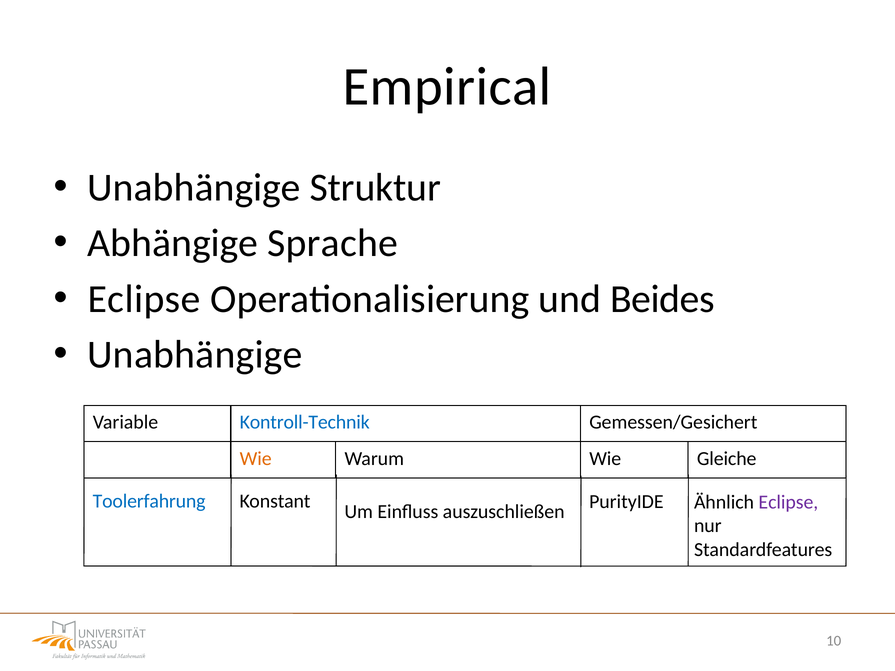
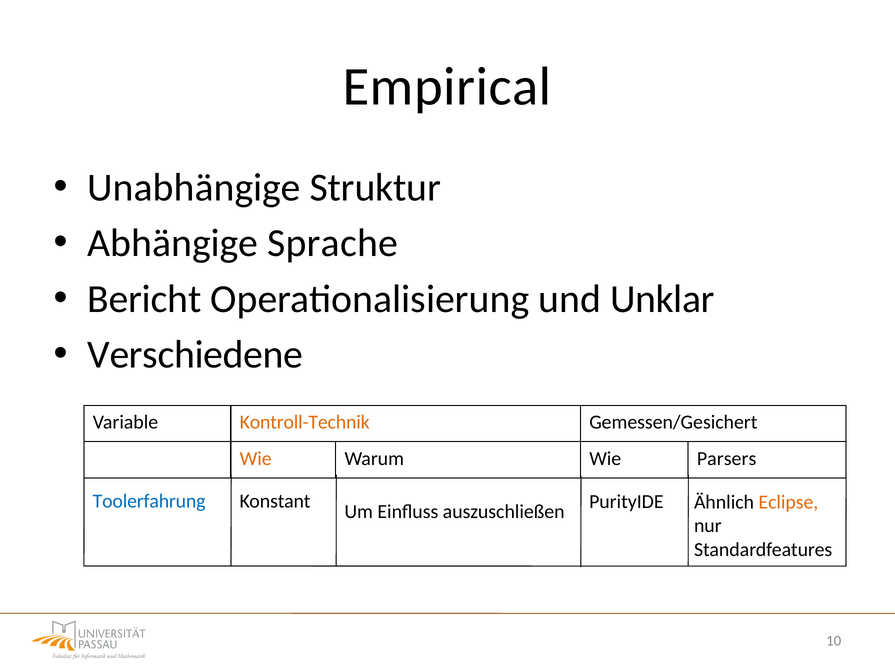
Eclipse at (144, 299): Eclipse -> Bericht
Beides: Beides -> Unklar
Unabhängige at (195, 355): Unabhängige -> Verschiedene
Kontroll-Technik colour: blue -> orange
Gleiche: Gleiche -> Parsers
Eclipse at (788, 502) colour: purple -> orange
